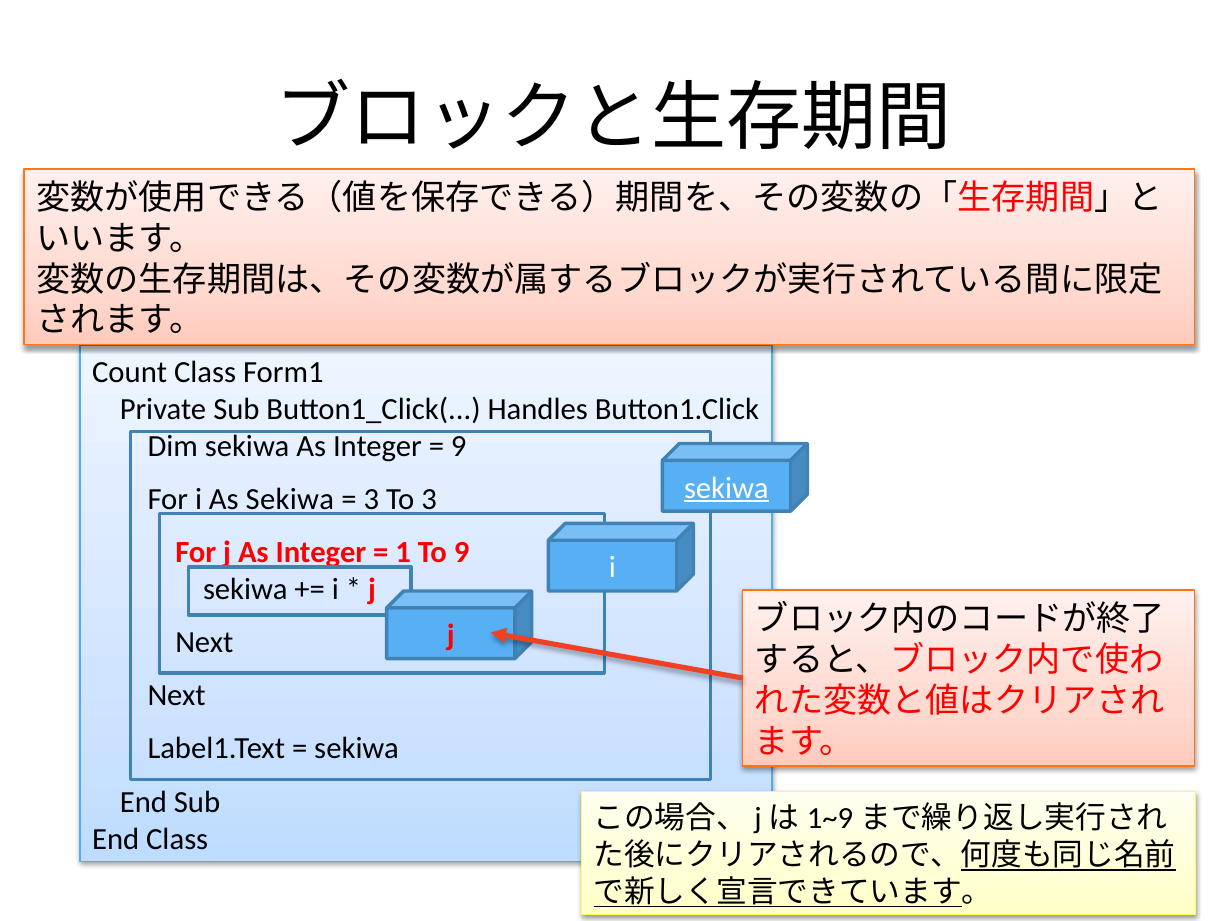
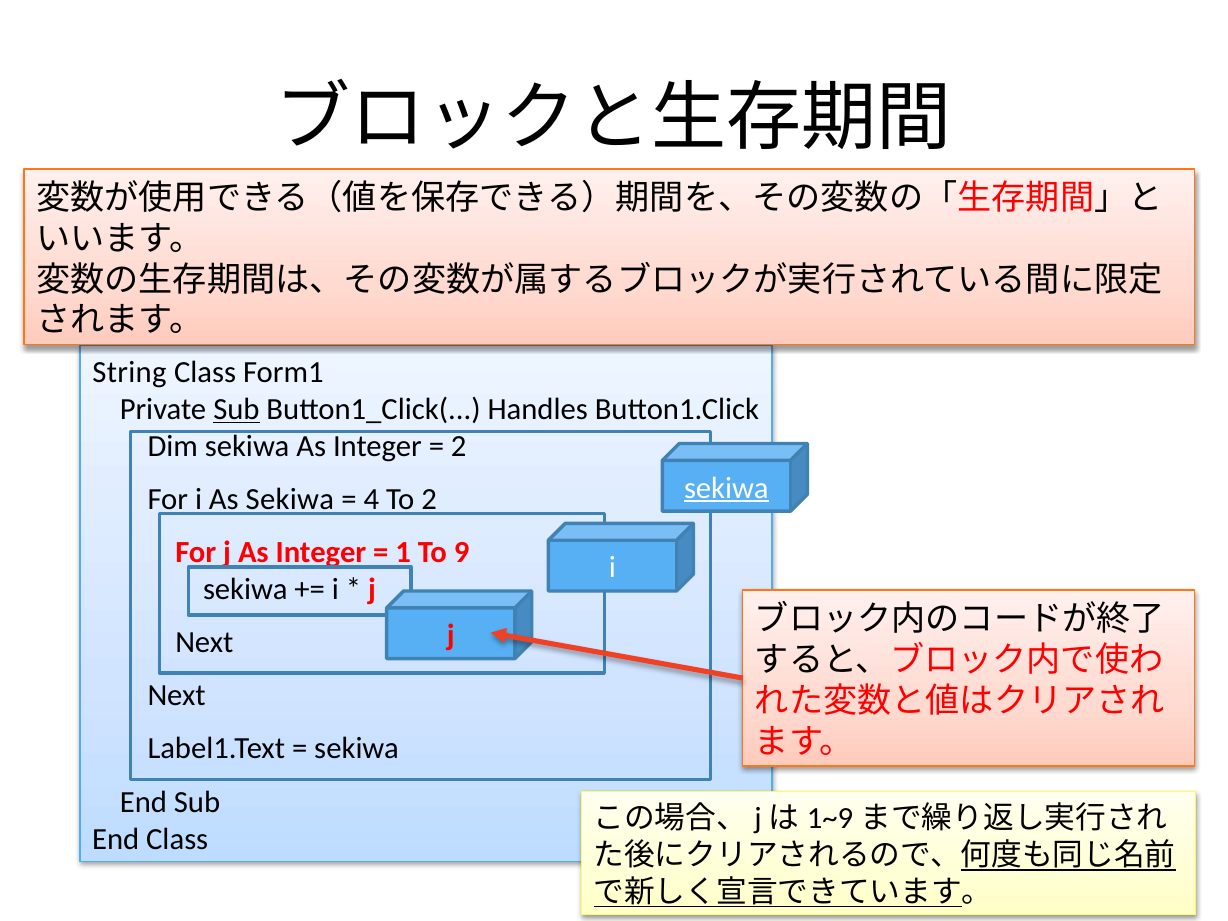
Count: Count -> String
Sub at (236, 409) underline: none -> present
9 at (459, 446): 9 -> 2
3 at (371, 499): 3 -> 4
To 3: 3 -> 2
